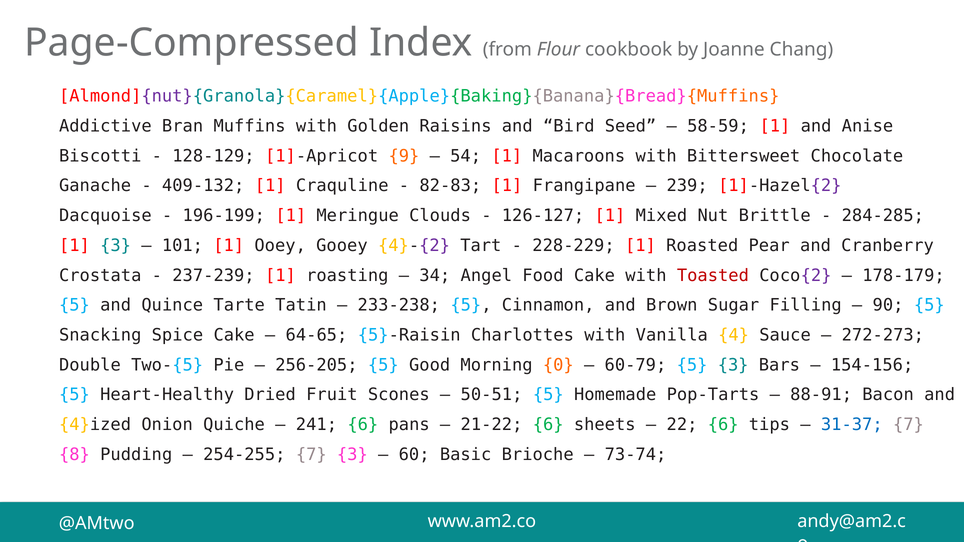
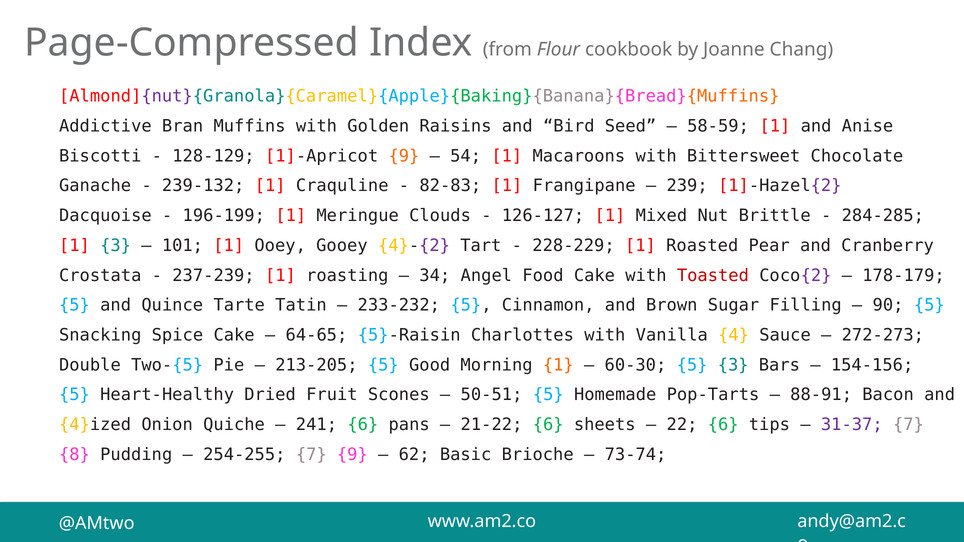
409-132: 409-132 -> 239-132
233-238: 233-238 -> 233-232
256-205: 256-205 -> 213-205
Morning 0: 0 -> 1
60-79: 60-79 -> 60-30
31-37 colour: blue -> purple
7 3: 3 -> 9
60: 60 -> 62
